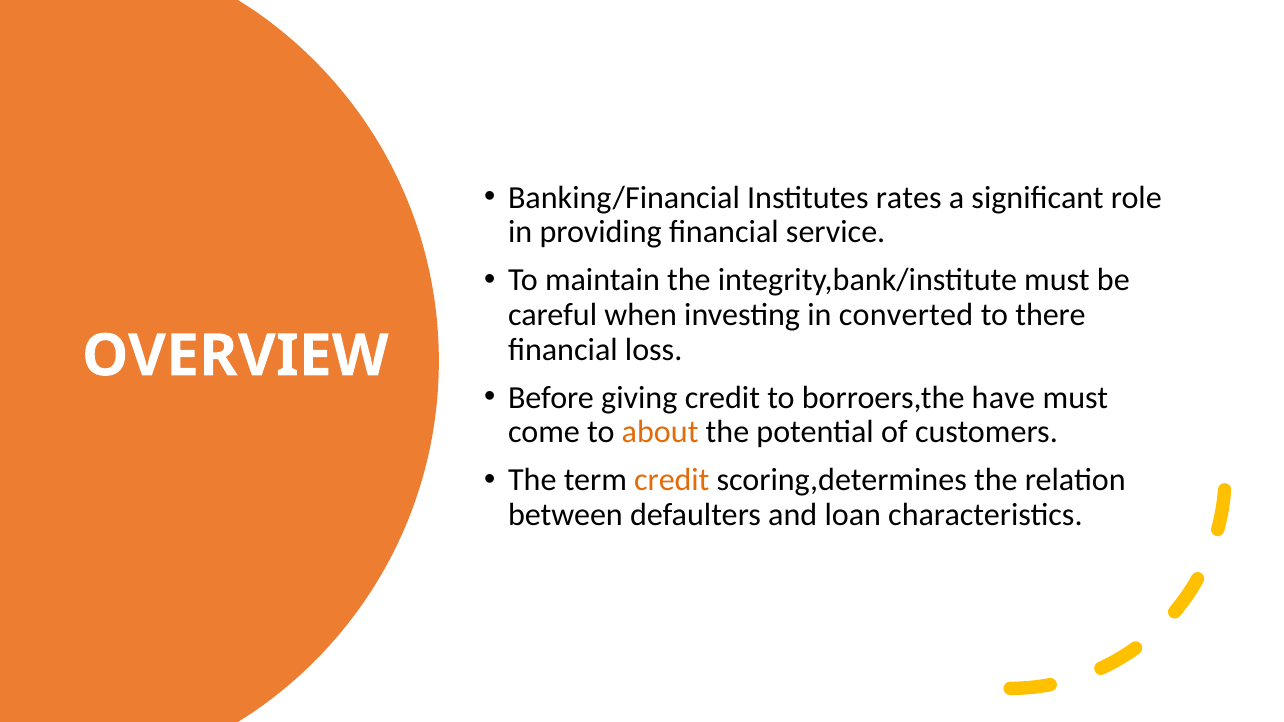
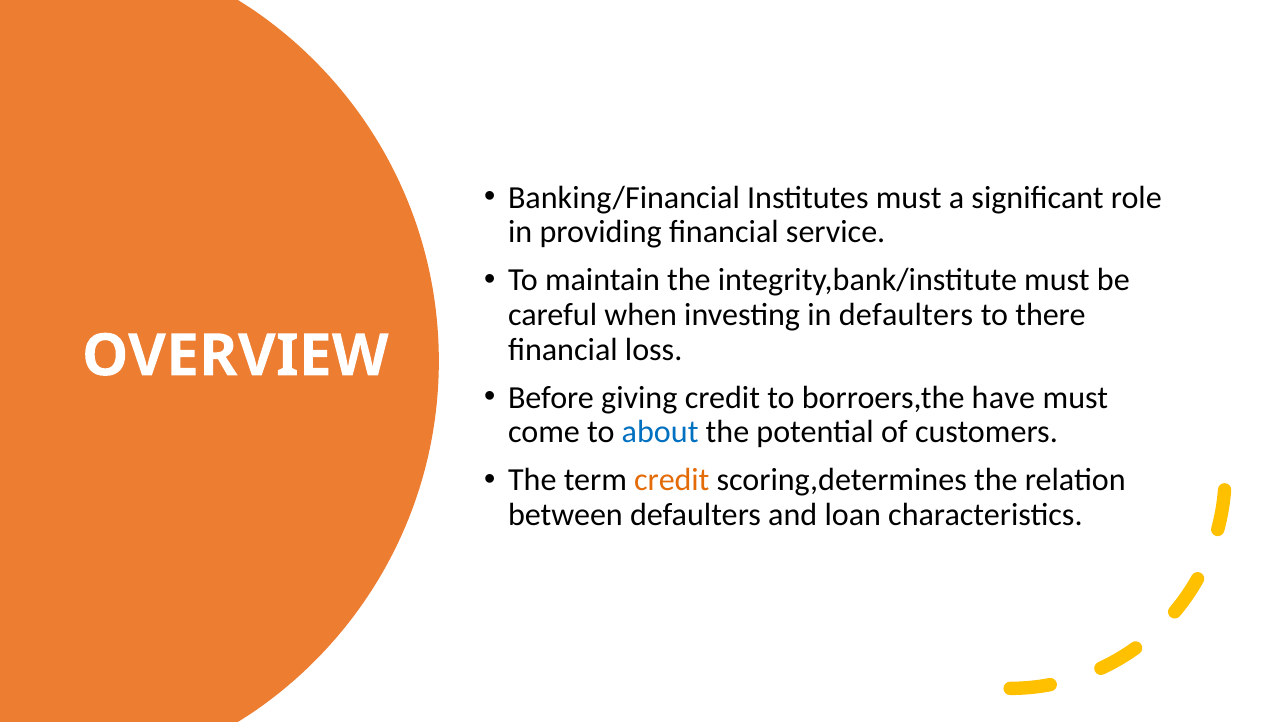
Institutes rates: rates -> must
in converted: converted -> defaulters
about colour: orange -> blue
